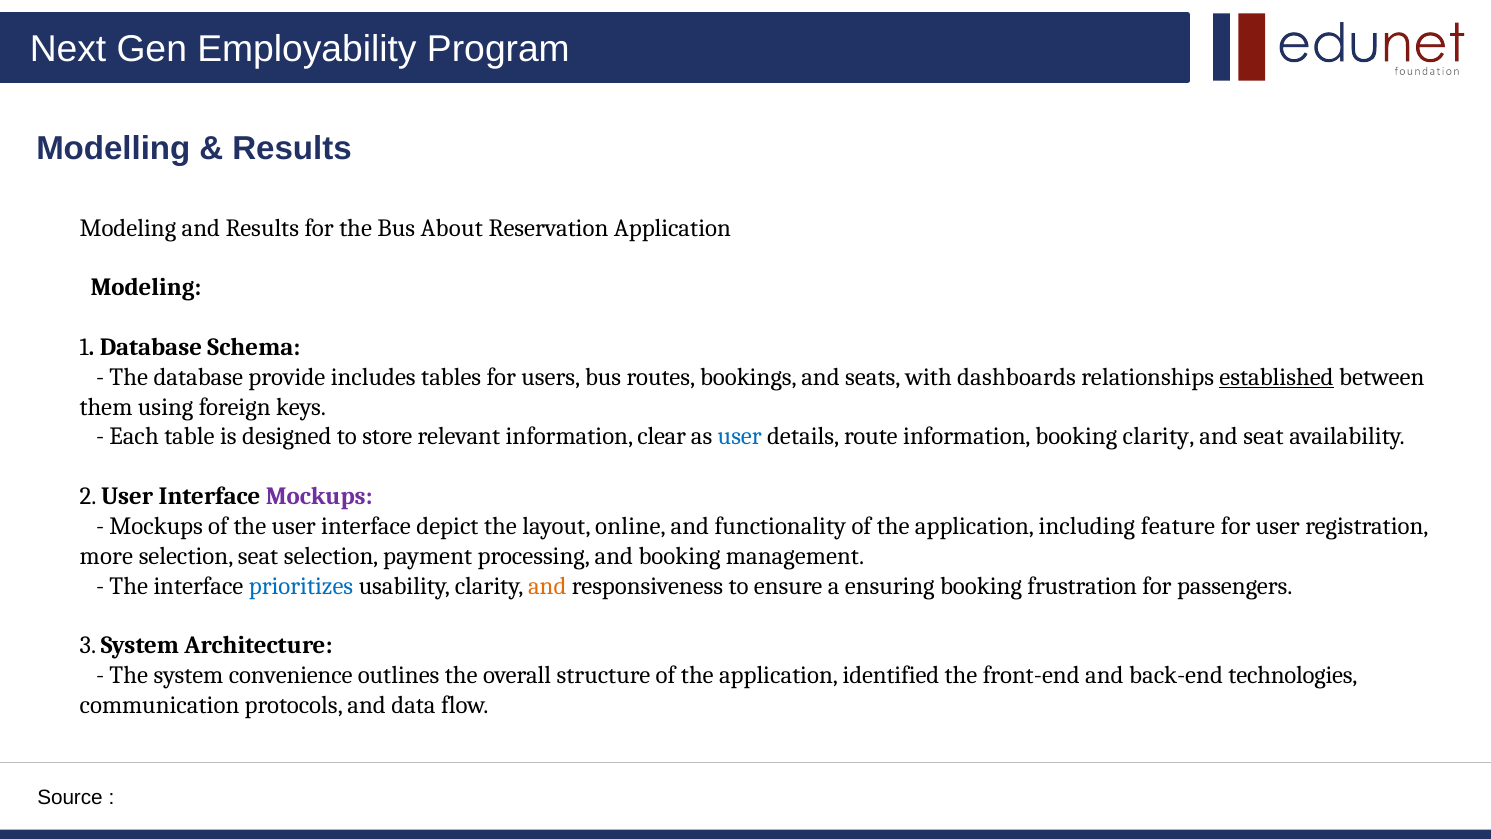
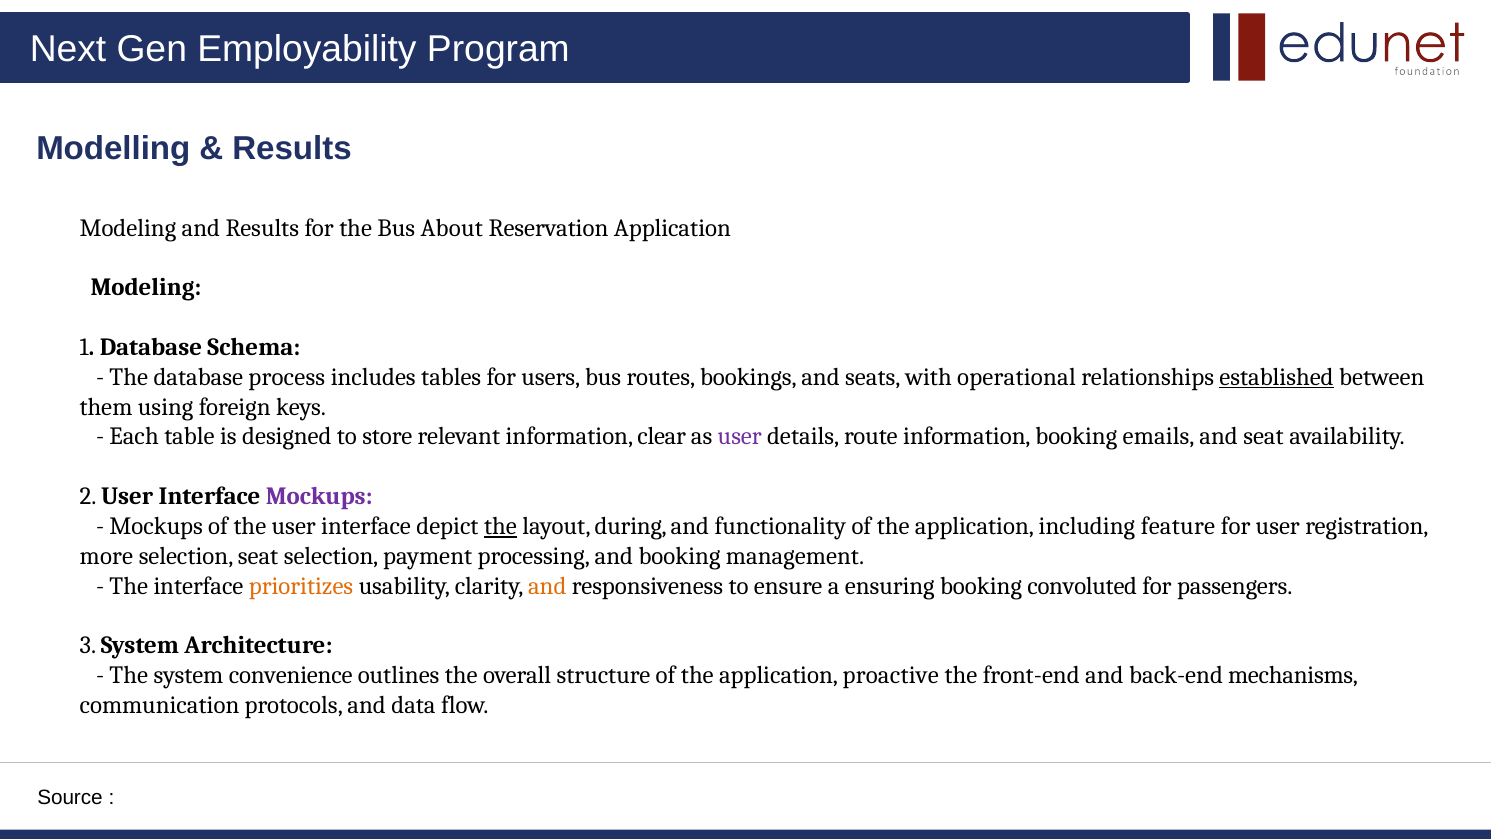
provide: provide -> process
dashboards: dashboards -> operational
user at (740, 437) colour: blue -> purple
booking clarity: clarity -> emails
the at (501, 526) underline: none -> present
online: online -> during
prioritizes colour: blue -> orange
frustration: frustration -> convoluted
identified: identified -> proactive
technologies: technologies -> mechanisms
